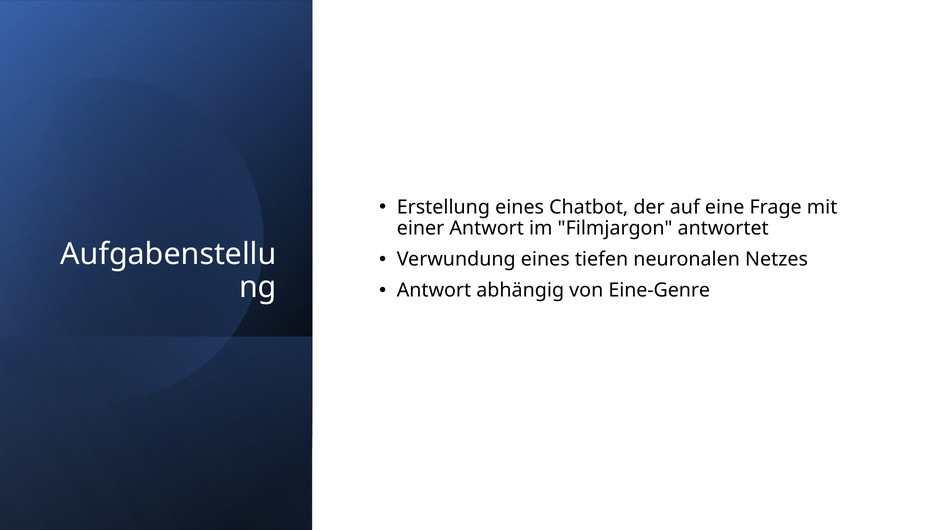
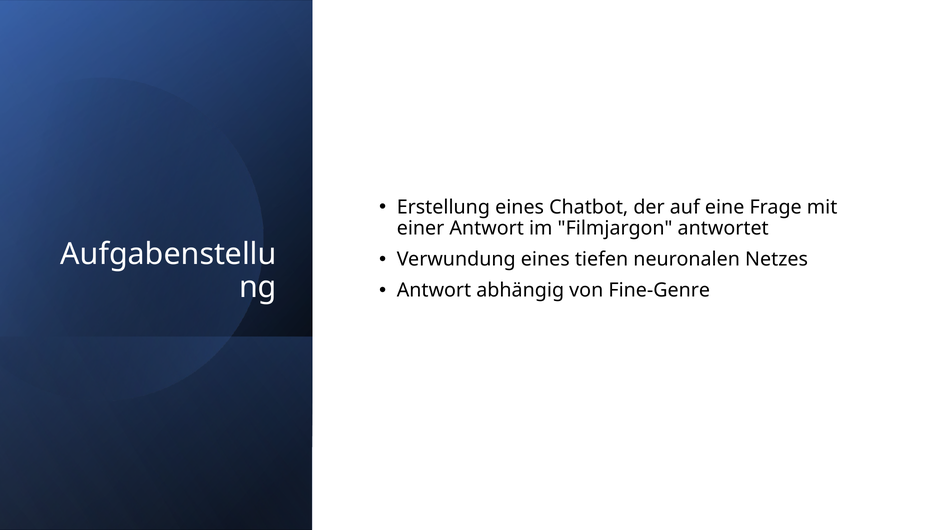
Eine-Genre: Eine-Genre -> Fine-Genre
